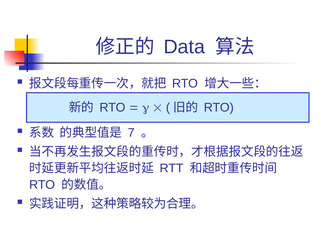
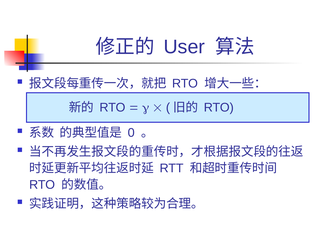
Data: Data -> User
7: 7 -> 0
